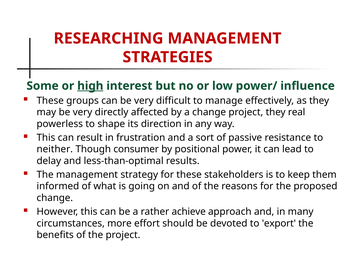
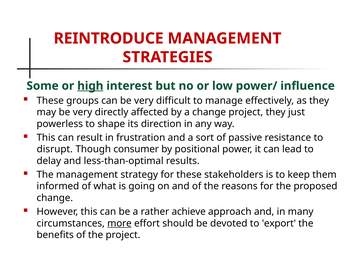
RESEARCHING: RESEARCHING -> REINTRODUCE
real: real -> just
neither: neither -> disrupt
more underline: none -> present
